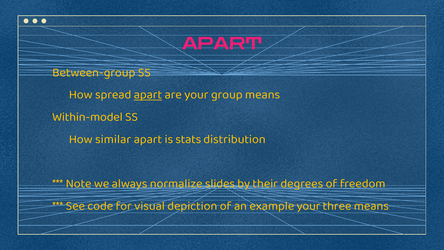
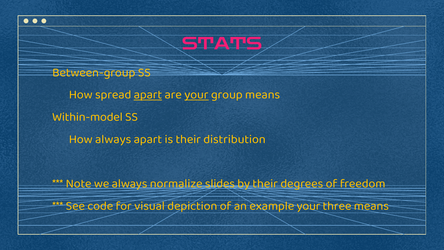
APART at (222, 44): APART -> STATS
your at (196, 94) underline: none -> present
How similar: similar -> always
is stats: stats -> their
